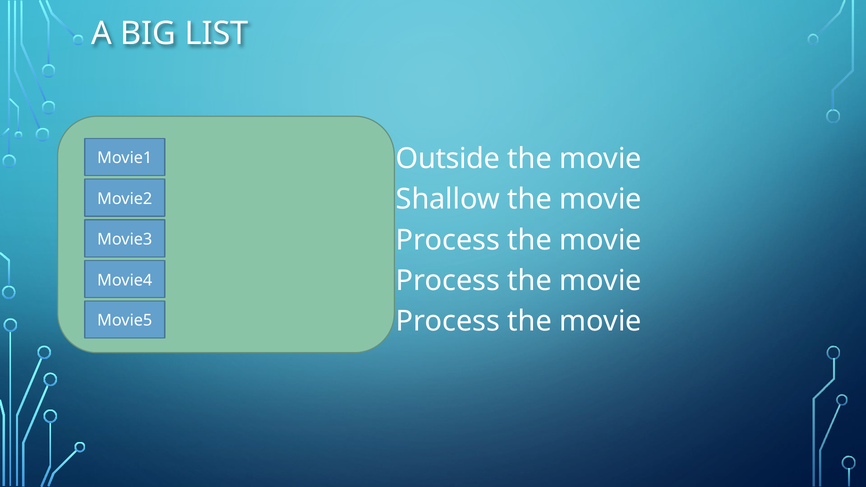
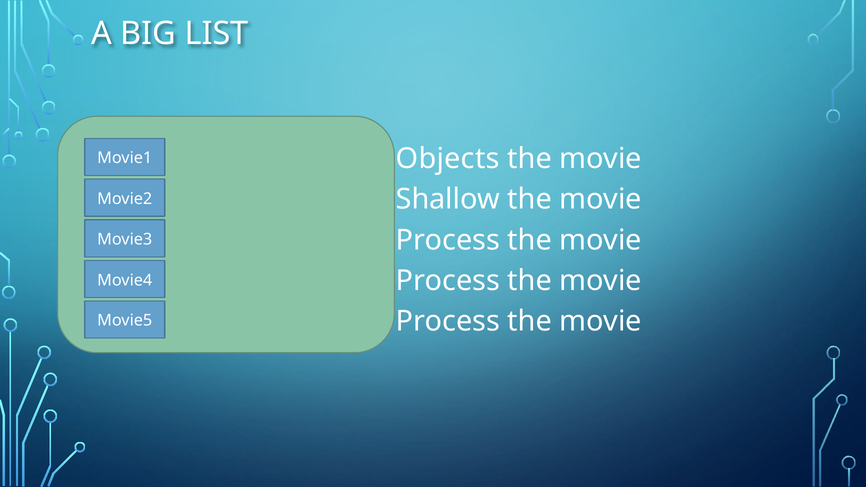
Outside: Outside -> Objects
